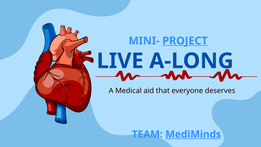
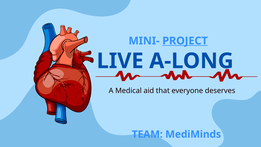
MediMinds underline: present -> none
